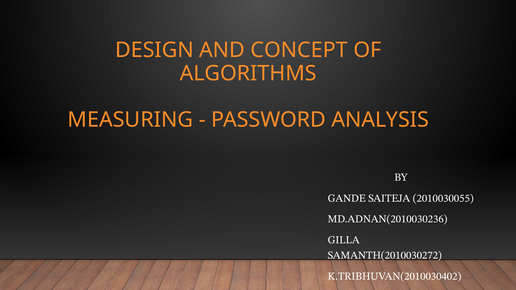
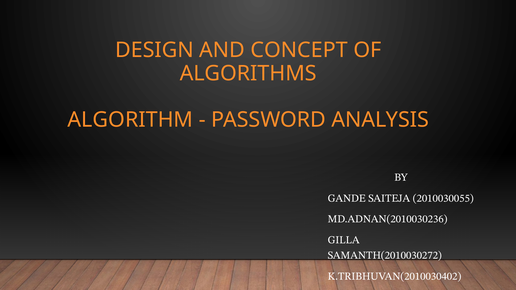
MEASURING: MEASURING -> ALGORITHM
